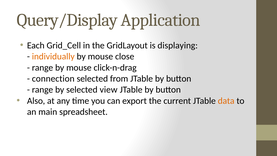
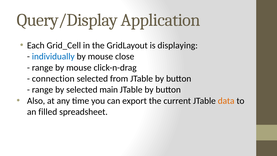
individually colour: orange -> blue
view: view -> main
main: main -> filled
